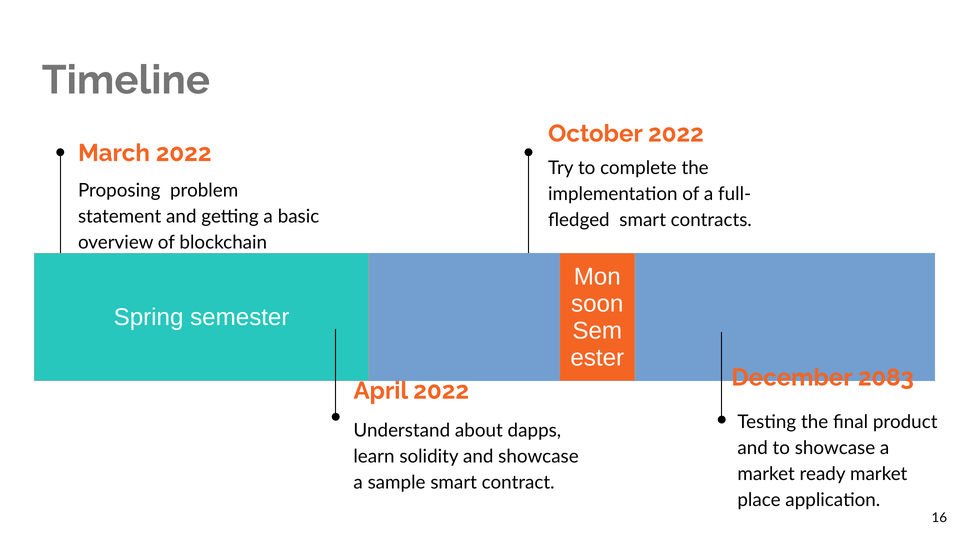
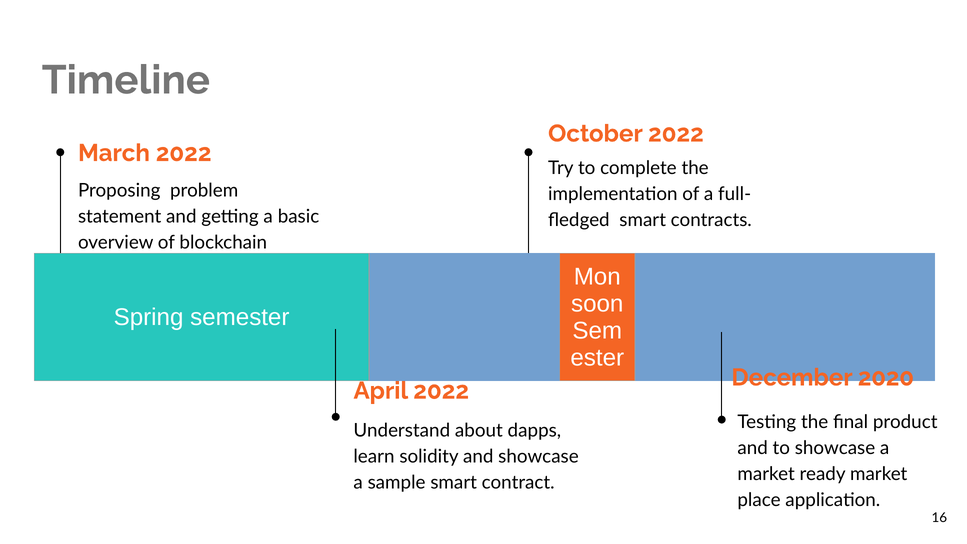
2083: 2083 -> 2020
